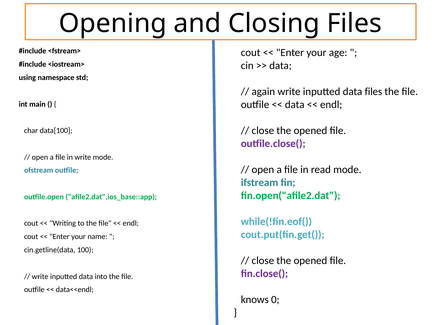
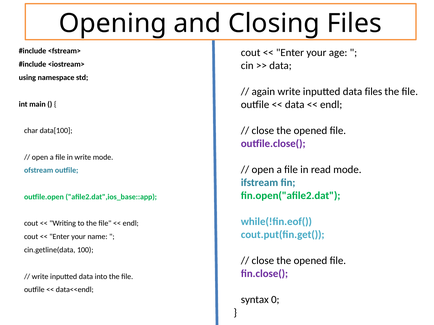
knows: knows -> syntax
